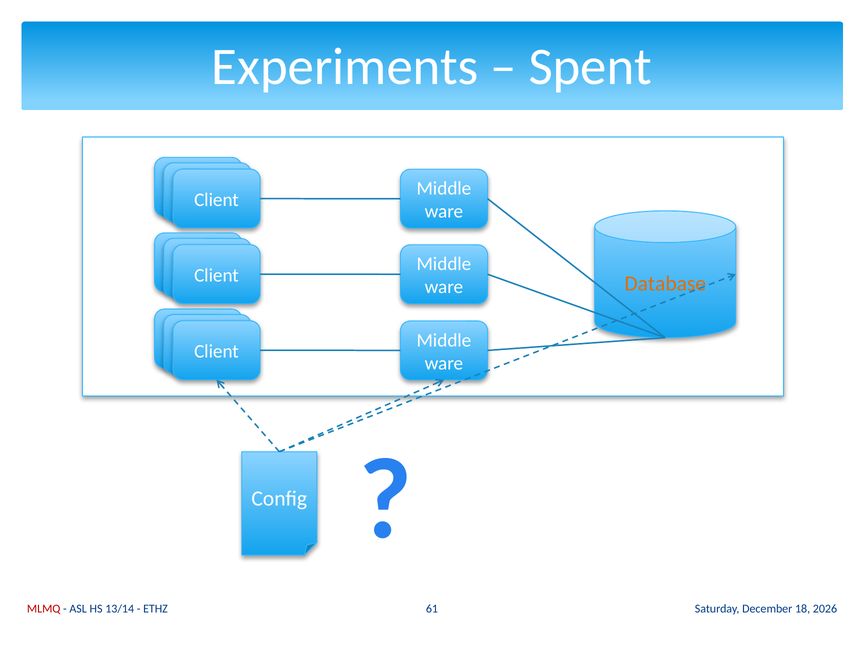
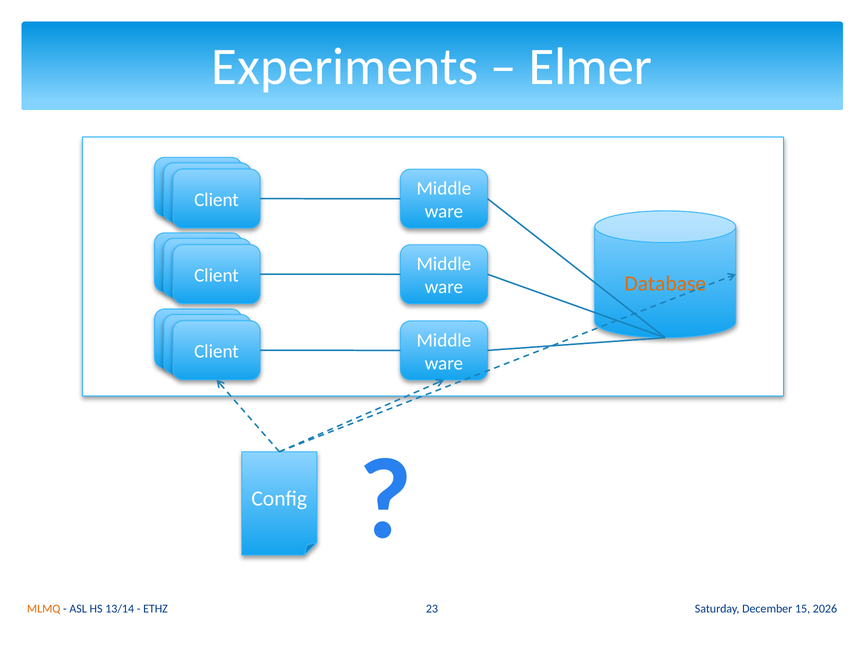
Spent: Spent -> Elmer
MLMQ colour: red -> orange
61: 61 -> 23
18: 18 -> 15
